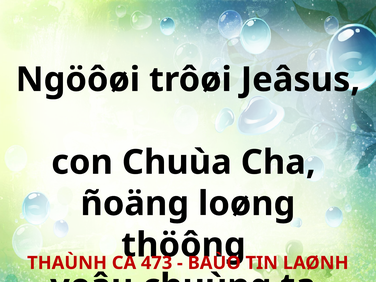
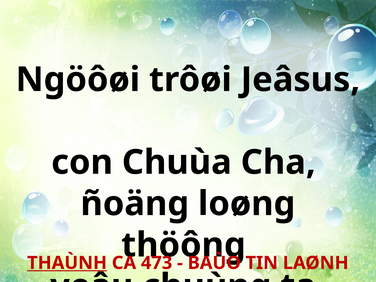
THAÙNH underline: none -> present
